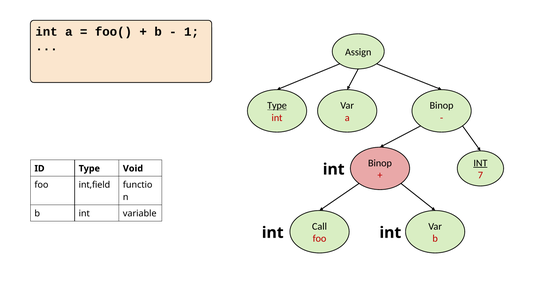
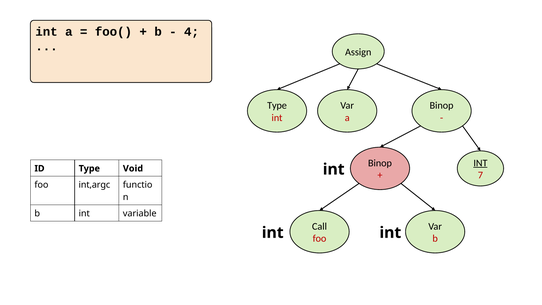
1: 1 -> 4
Type at (277, 105) underline: present -> none
int,field: int,field -> int,argc
